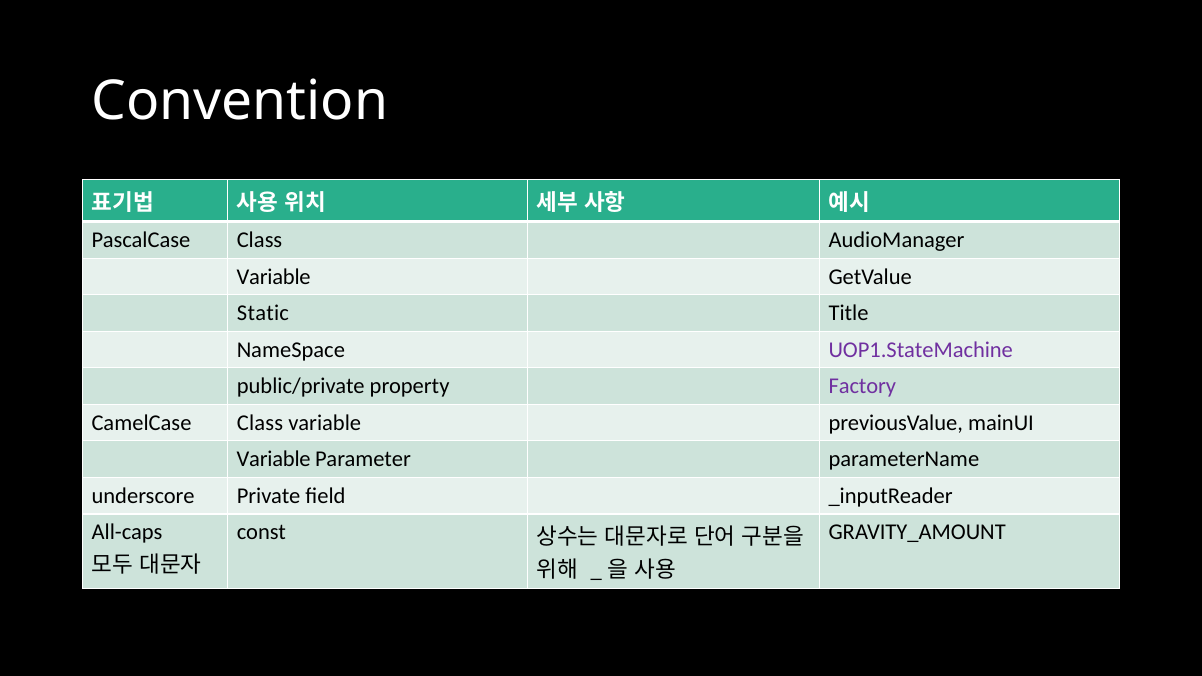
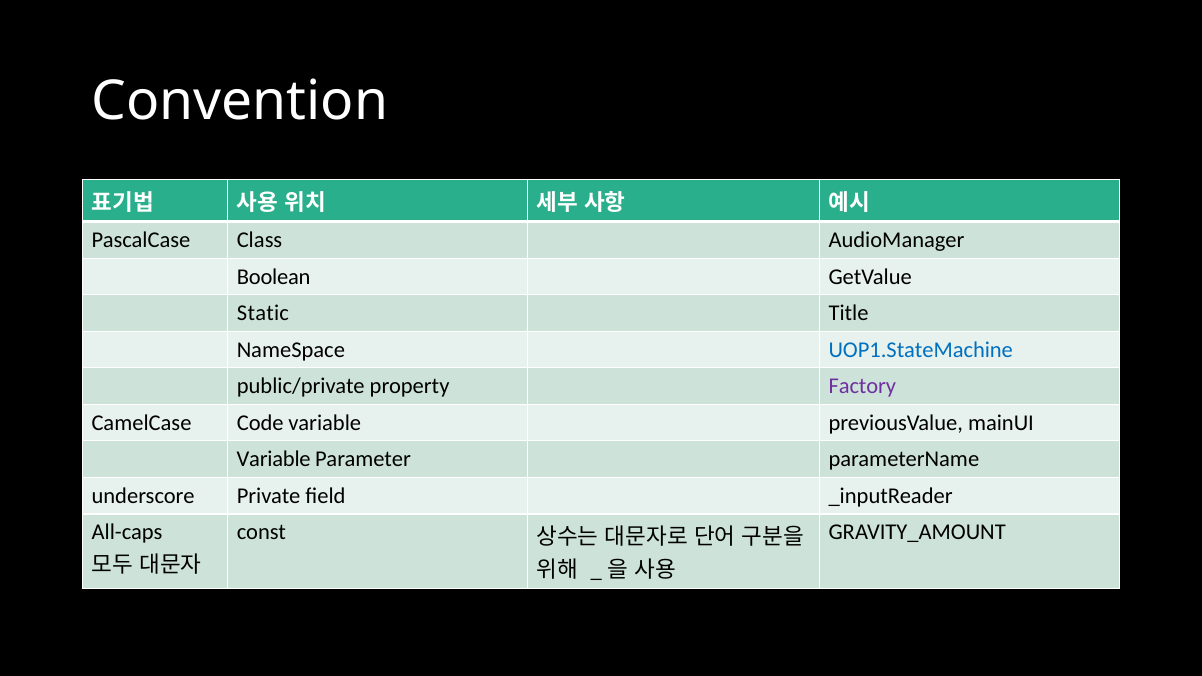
Variable at (274, 277): Variable -> Boolean
UOP1.StateMachine colour: purple -> blue
CamelCase Class: Class -> Code
